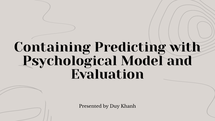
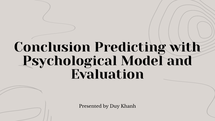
Containing: Containing -> Conclusion
